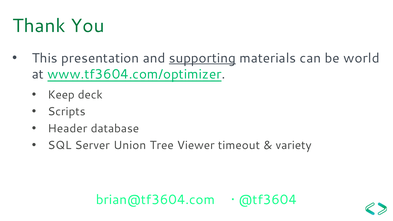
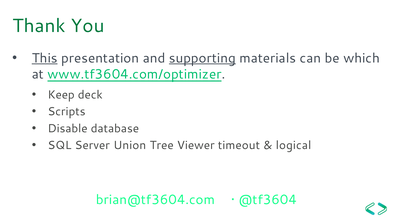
This underline: none -> present
world: world -> which
Header: Header -> Disable
variety: variety -> logical
